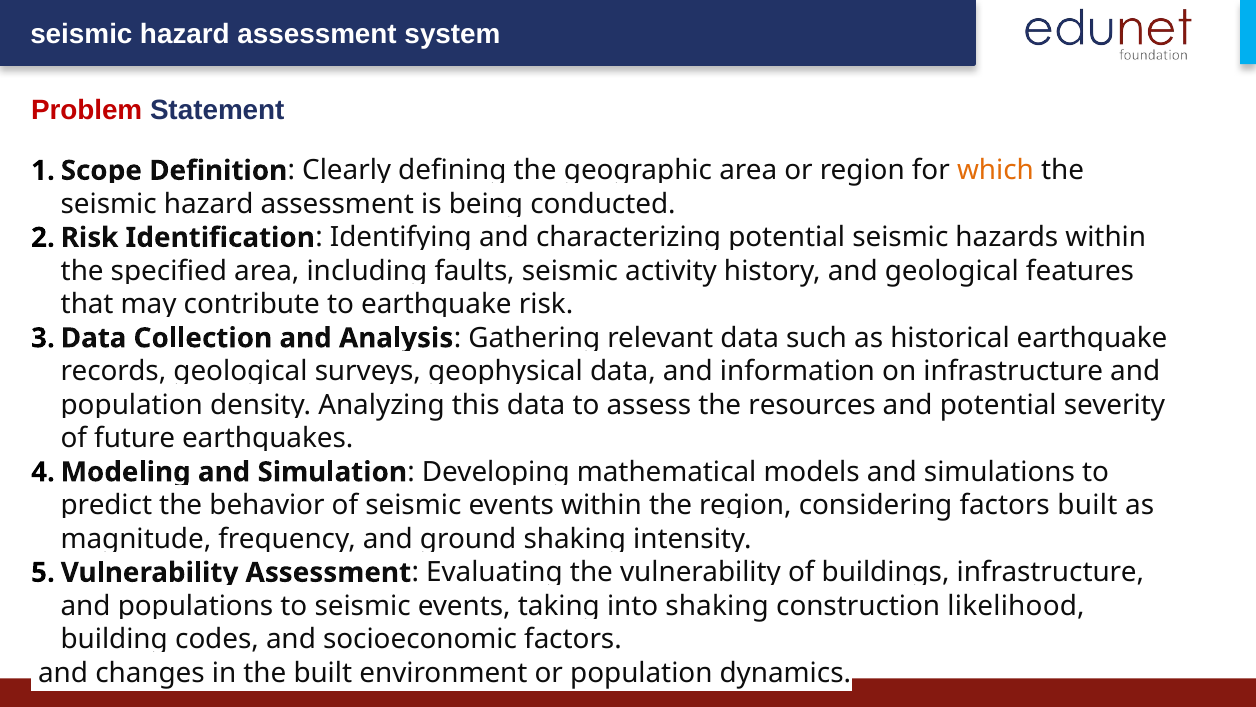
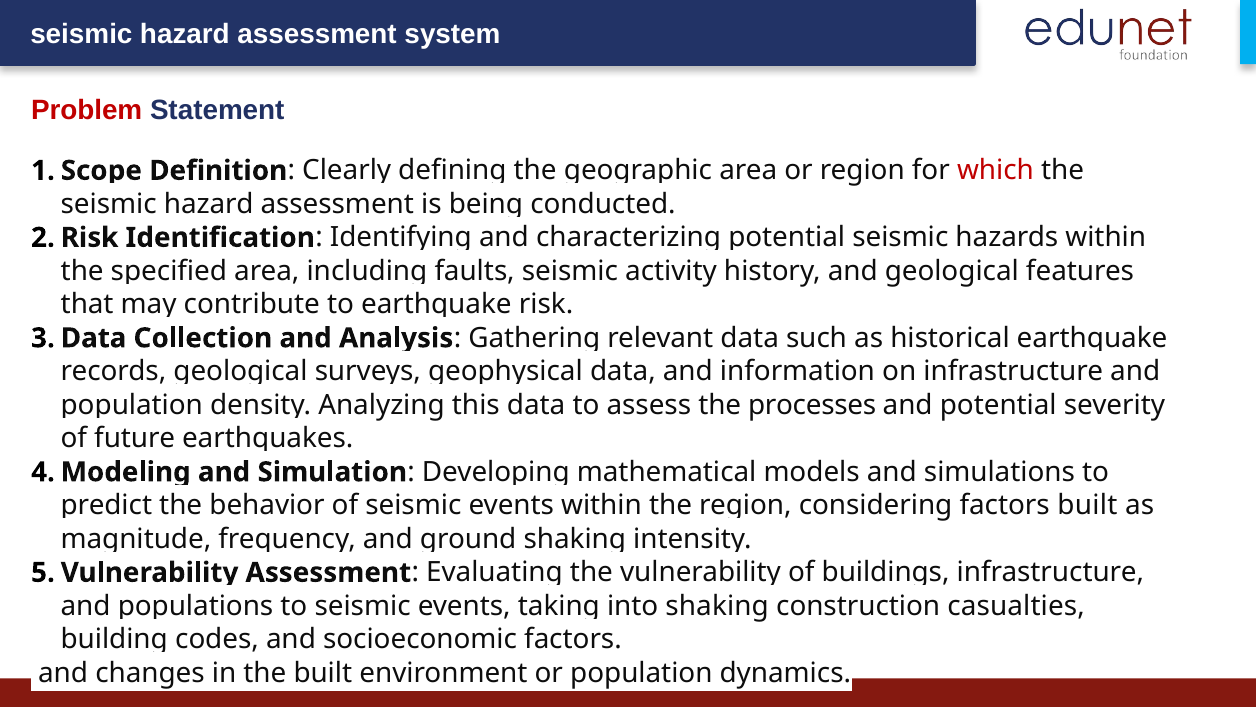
which colour: orange -> red
resources: resources -> processes
likelihood: likelihood -> casualties
